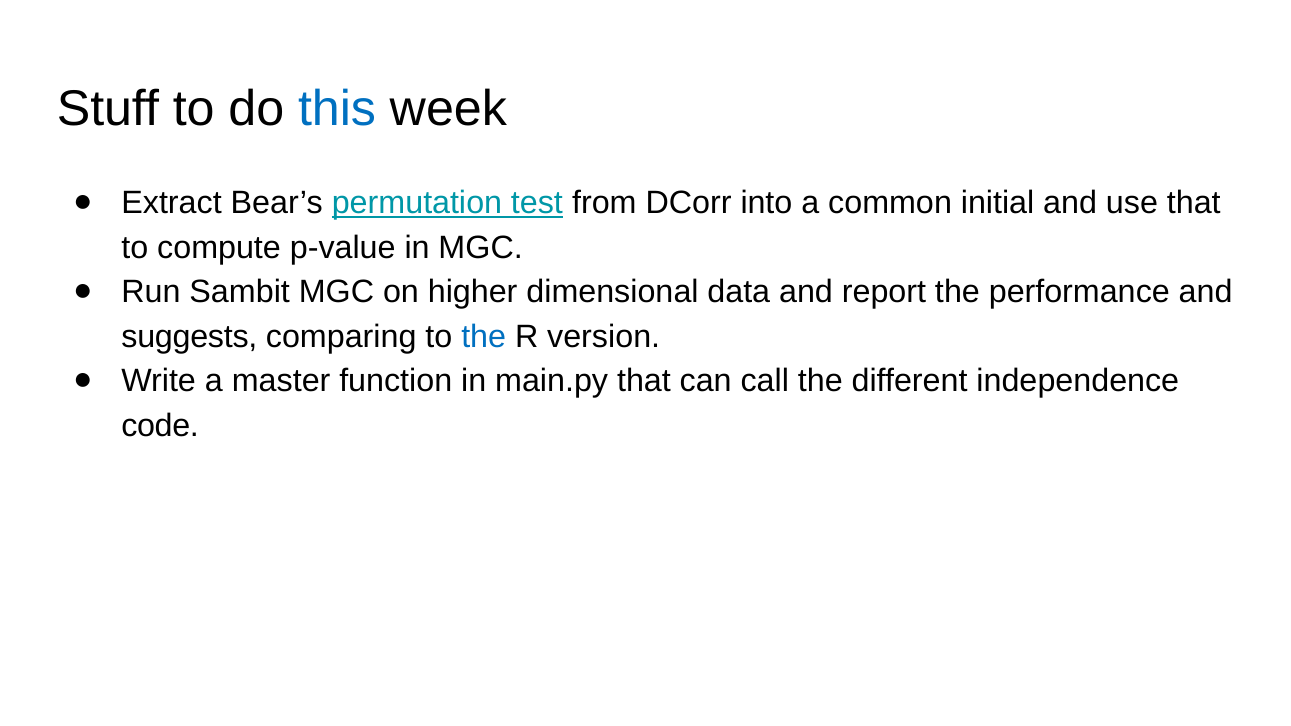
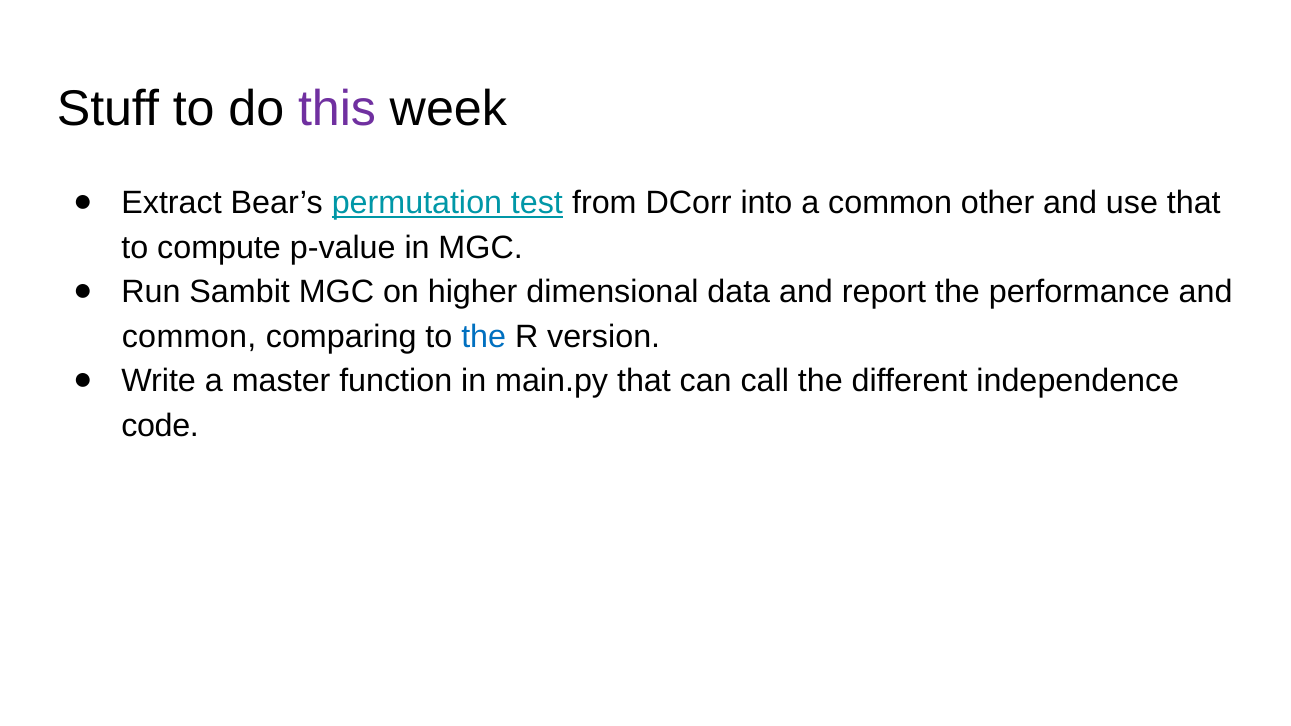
this colour: blue -> purple
initial: initial -> other
suggests at (189, 337): suggests -> common
